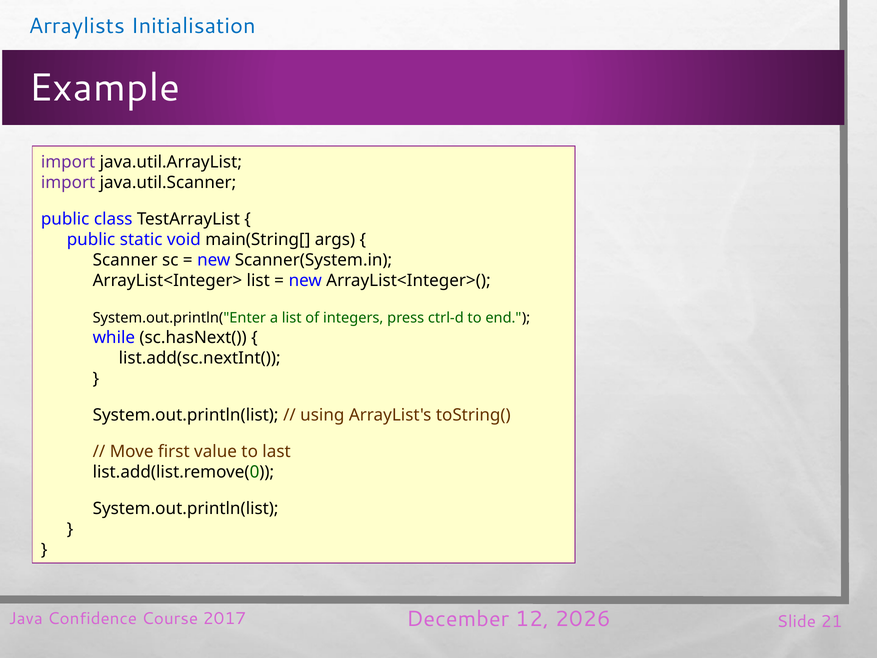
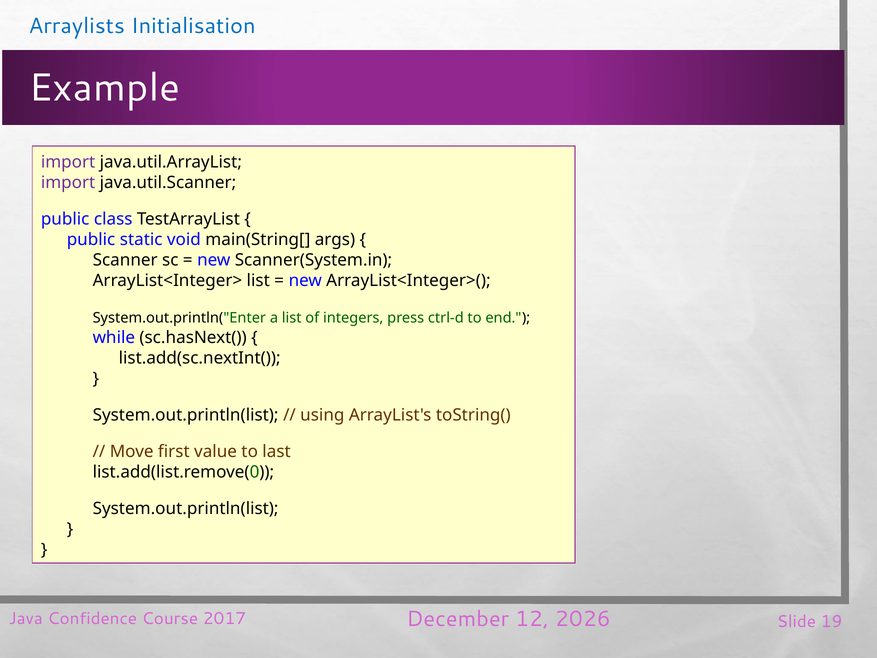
21: 21 -> 19
